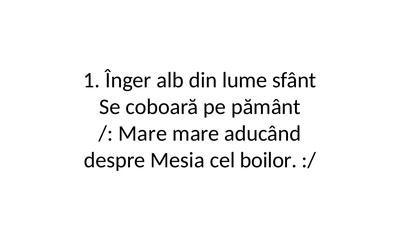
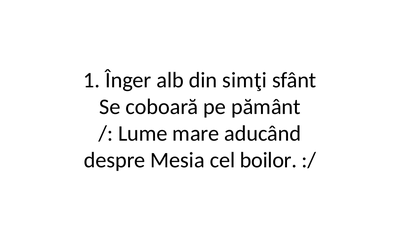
lume: lume -> simţi
Mare at (143, 133): Mare -> Lume
